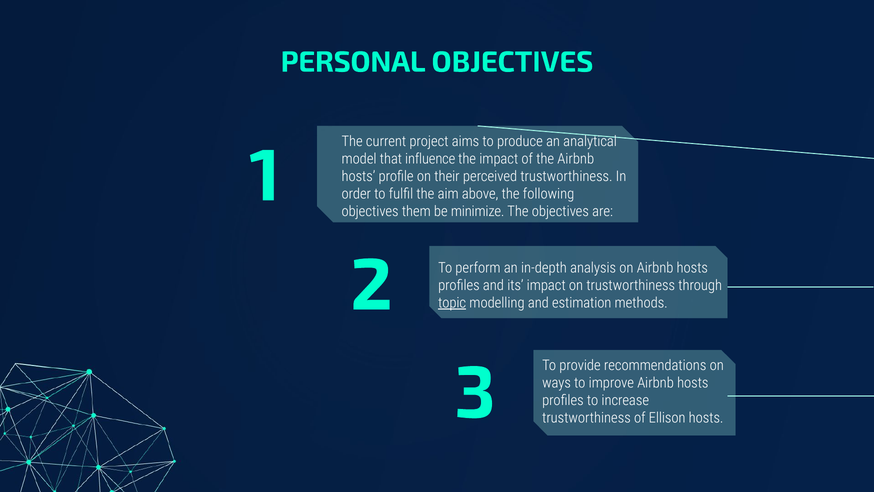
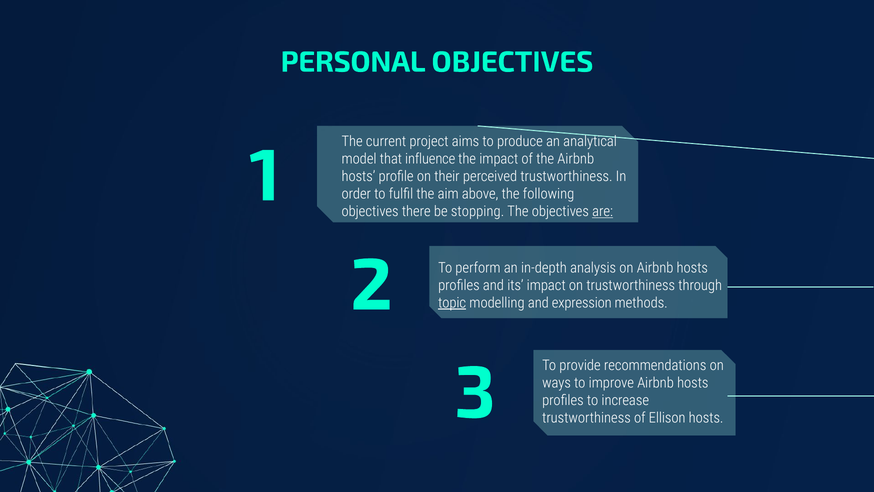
them: them -> there
minimize: minimize -> stopping
are underline: none -> present
estimation: estimation -> expression
